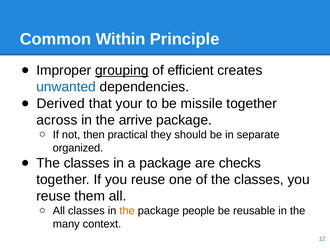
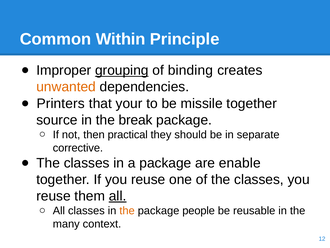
efficient: efficient -> binding
unwanted colour: blue -> orange
Derived: Derived -> Printers
across: across -> source
arrive: arrive -> break
organized: organized -> corrective
checks: checks -> enable
all at (118, 196) underline: none -> present
